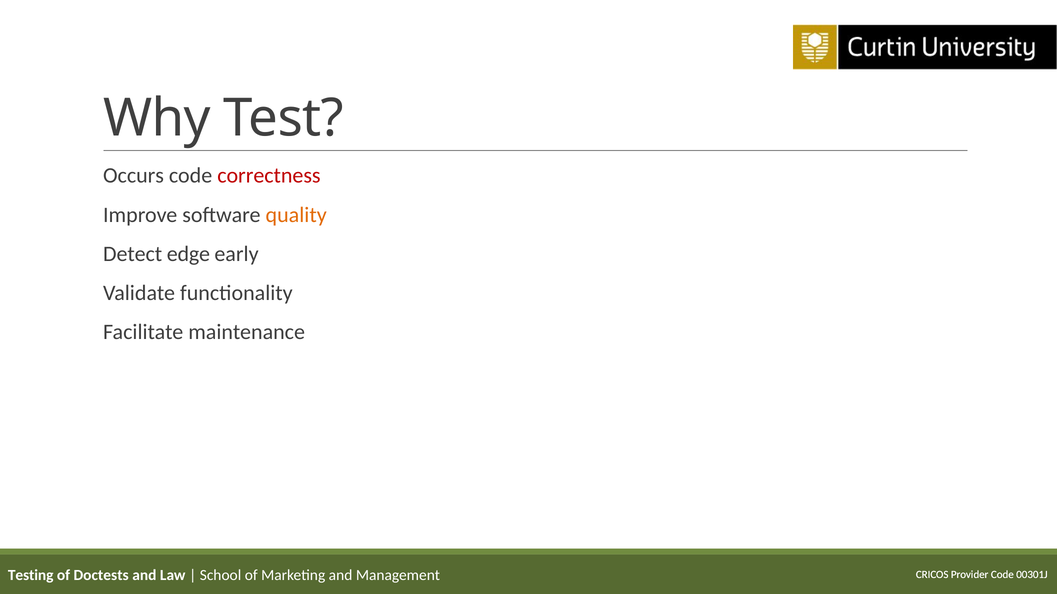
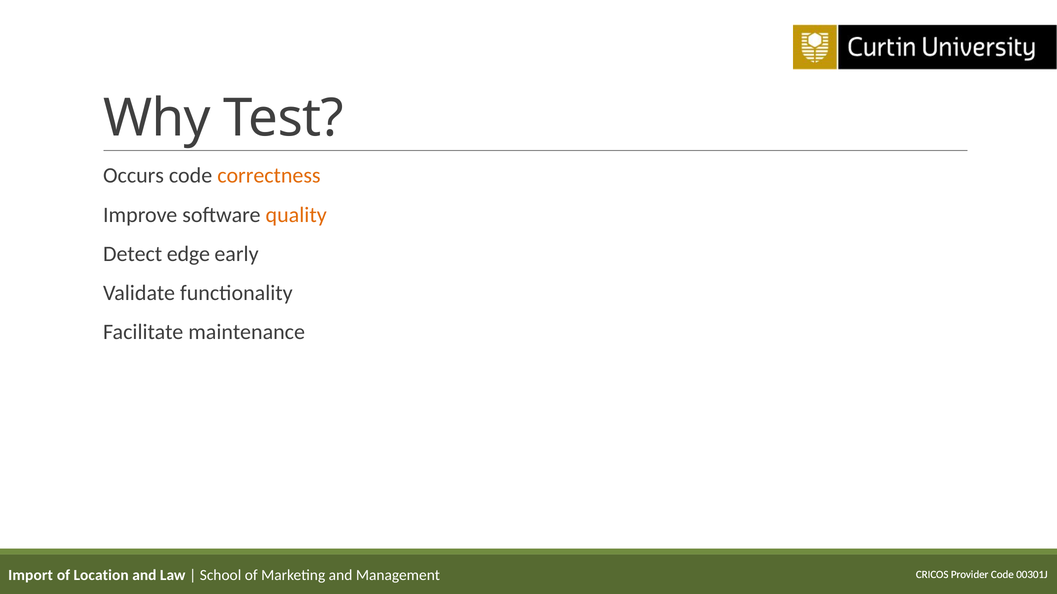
correctness colour: red -> orange
Testing: Testing -> Import
Doctests: Doctests -> Location
